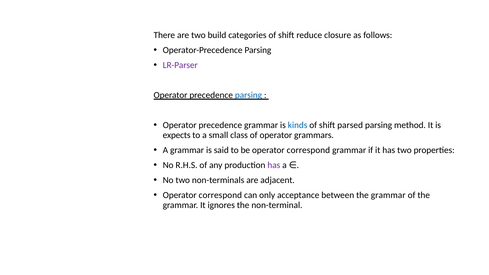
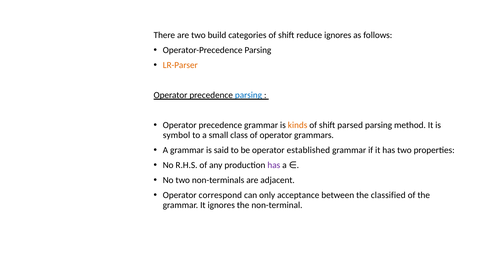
reduce closure: closure -> ignores
LR-Parser colour: purple -> orange
kinds colour: blue -> orange
expects: expects -> symbol
be operator correspond: correspond -> established
between the grammar: grammar -> classified
